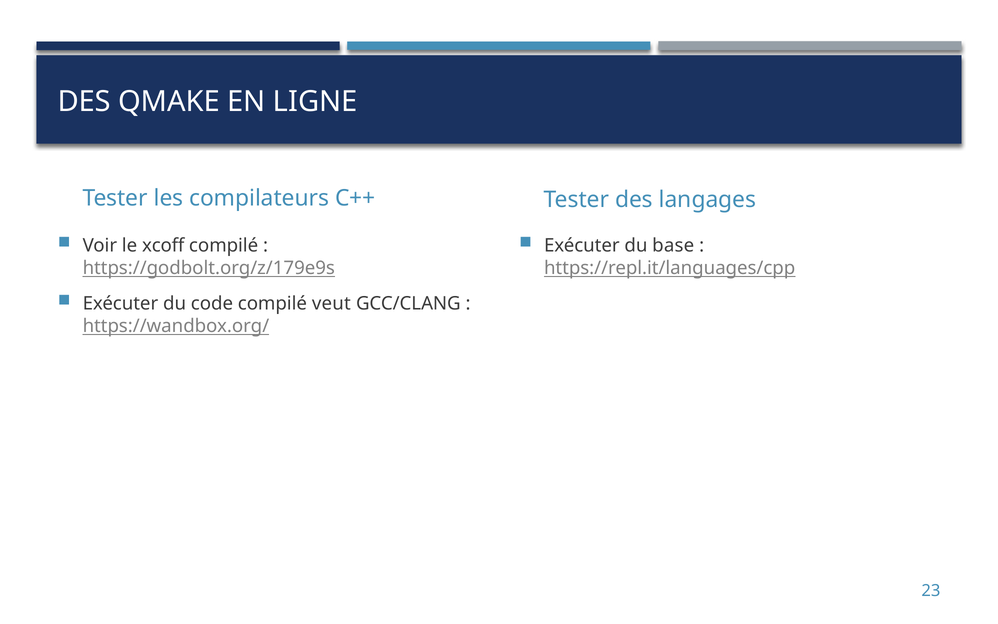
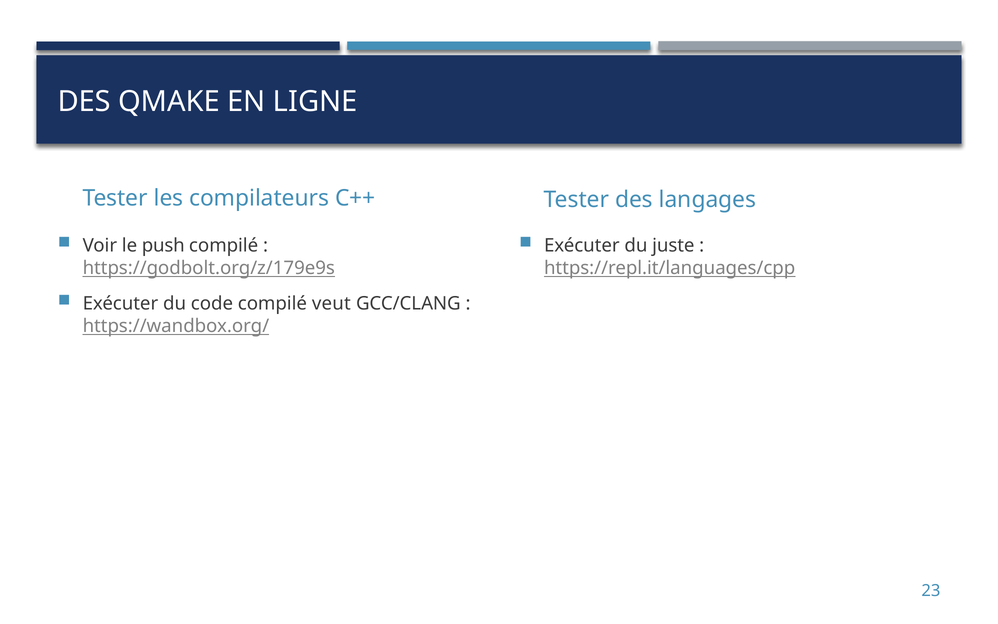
xcoff: xcoff -> push
base: base -> juste
